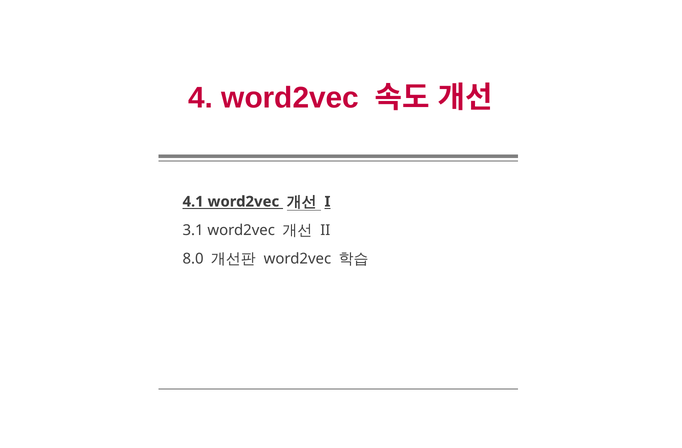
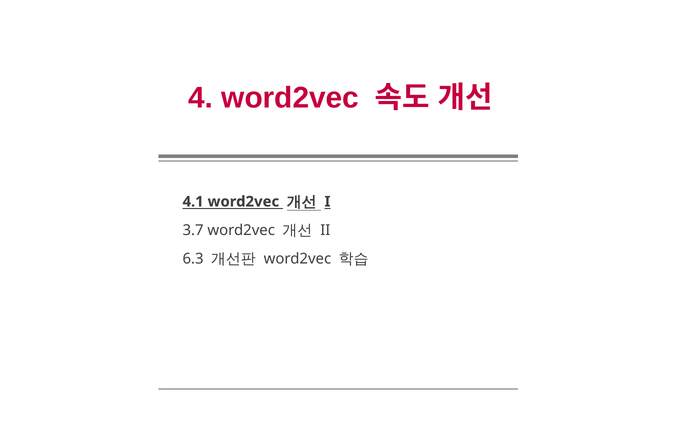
3.1: 3.1 -> 3.7
8.0: 8.0 -> 6.3
